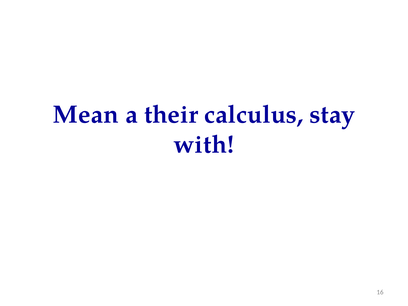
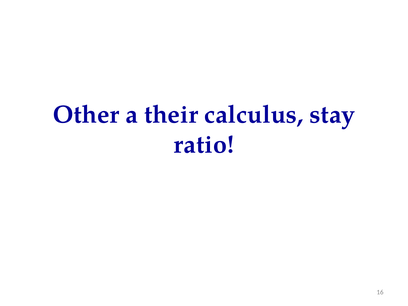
Mean: Mean -> Other
with: with -> ratio
